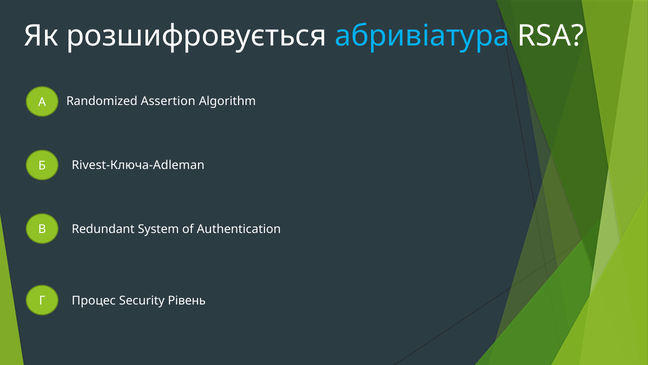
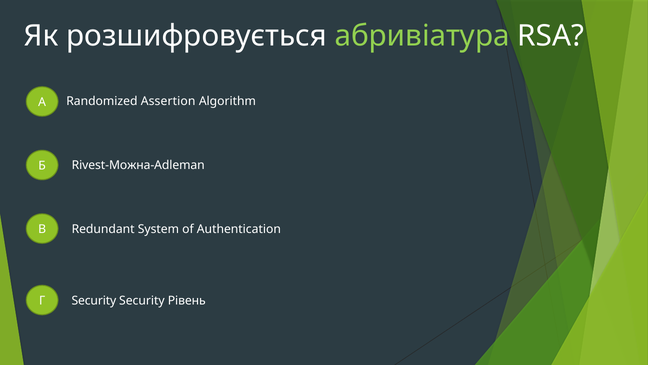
абривіатура colour: light blue -> light green
Rivest-Ключа-Adleman: Rivest-Ключа-Adleman -> Rivest-Можна-Adleman
Процес at (94, 300): Процес -> Security
